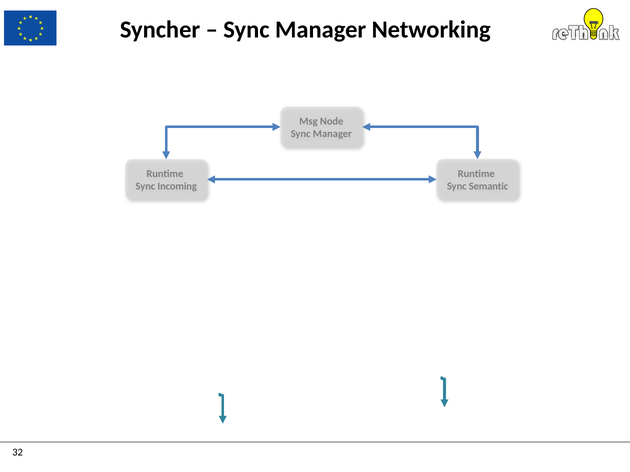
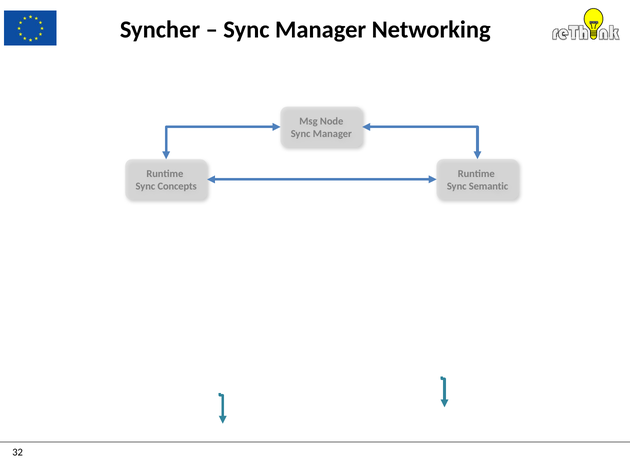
Incoming: Incoming -> Concepts
